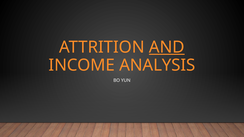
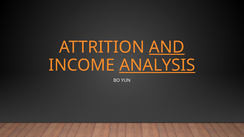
ANALYSIS underline: none -> present
